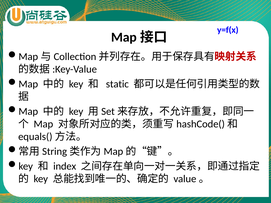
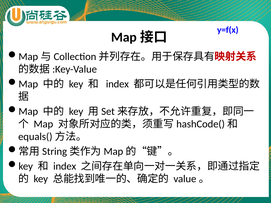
static at (117, 84): static -> index
